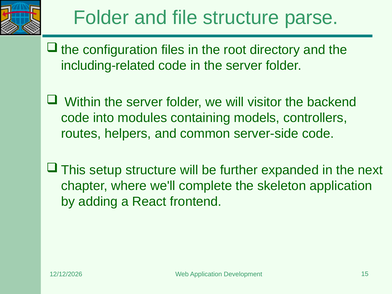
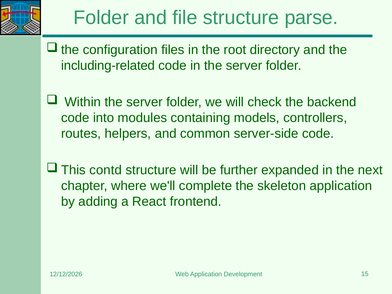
visitor: visitor -> check
setup: setup -> contd
